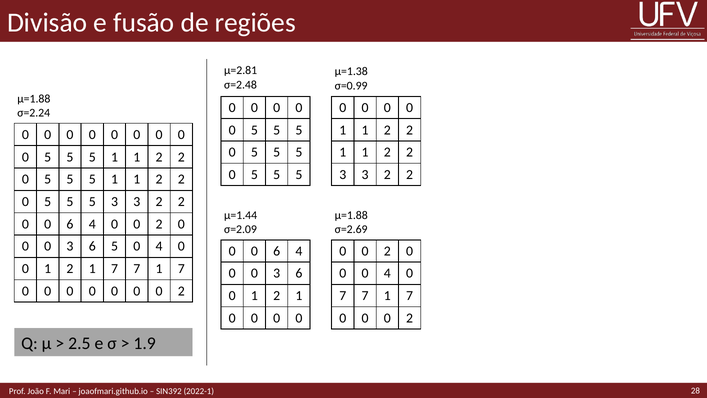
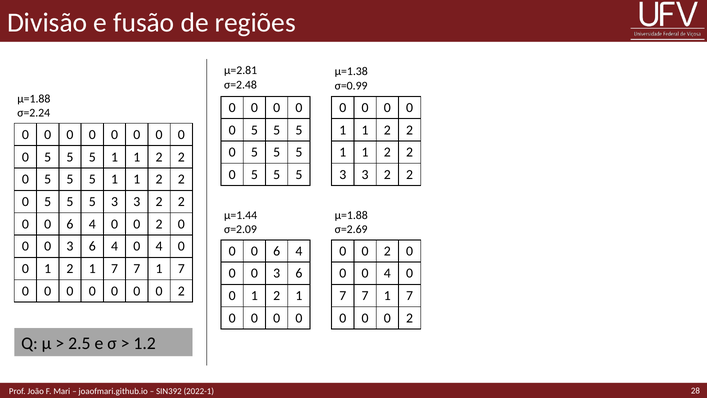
3 6 5: 5 -> 4
1.9: 1.9 -> 1.2
